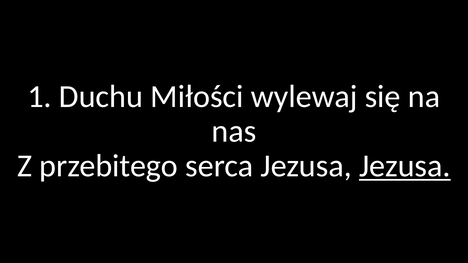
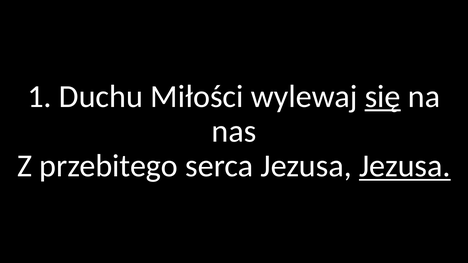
się underline: none -> present
